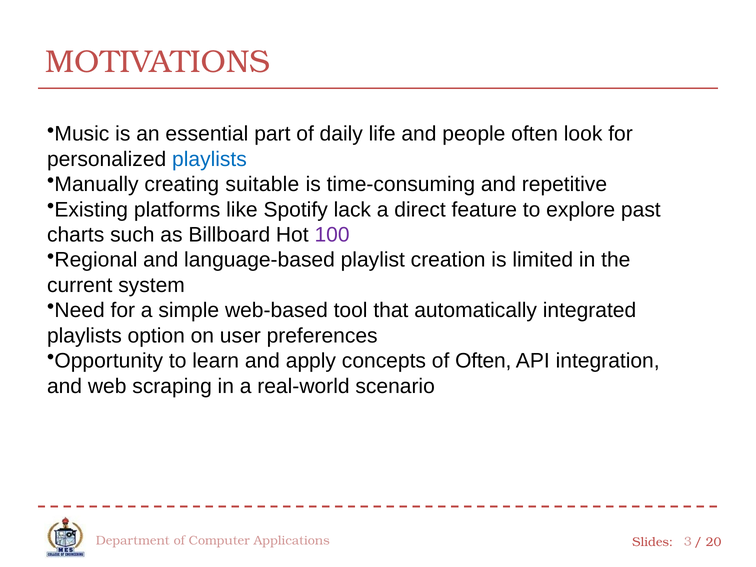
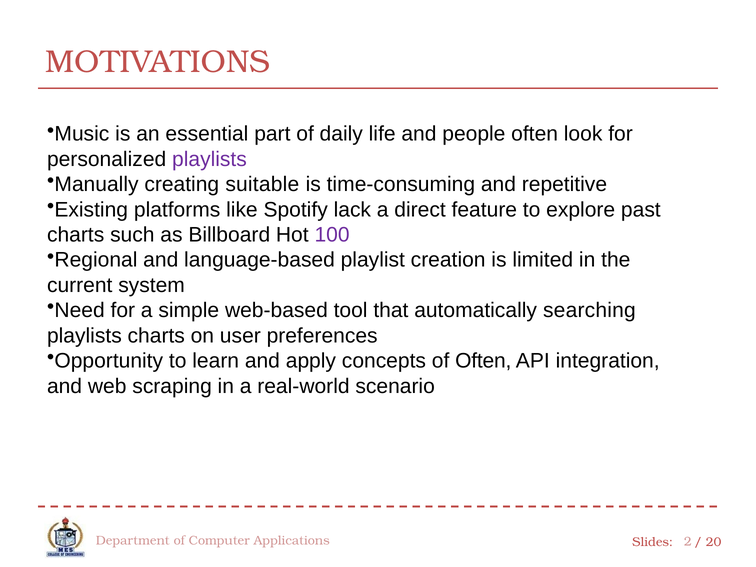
playlists at (209, 159) colour: blue -> purple
integrated: integrated -> searching
playlists option: option -> charts
3: 3 -> 2
